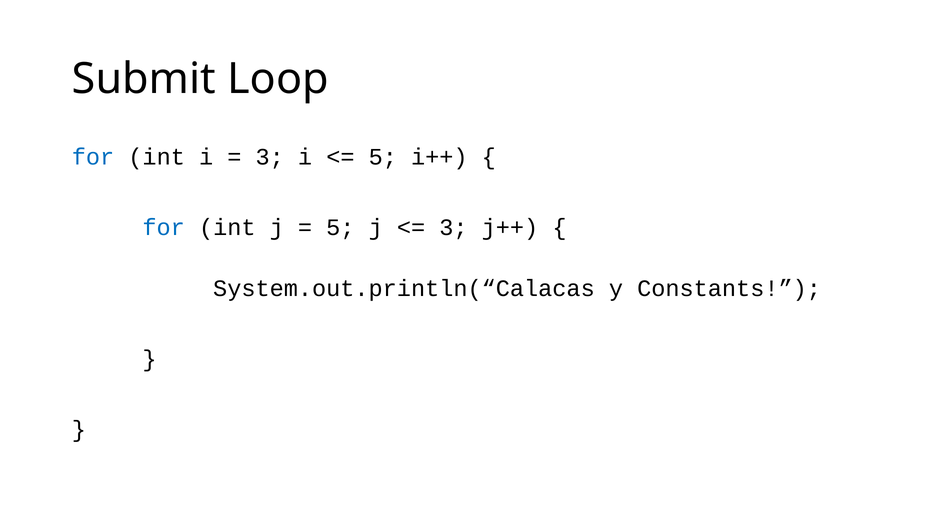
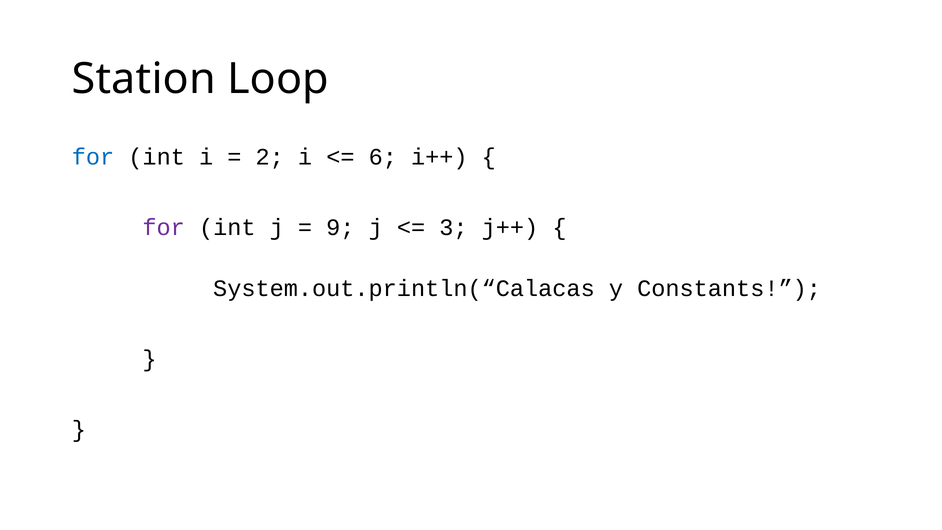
Submit: Submit -> Station
3 at (270, 157): 3 -> 2
5 at (383, 157): 5 -> 6
for at (164, 228) colour: blue -> purple
5 at (340, 228): 5 -> 9
